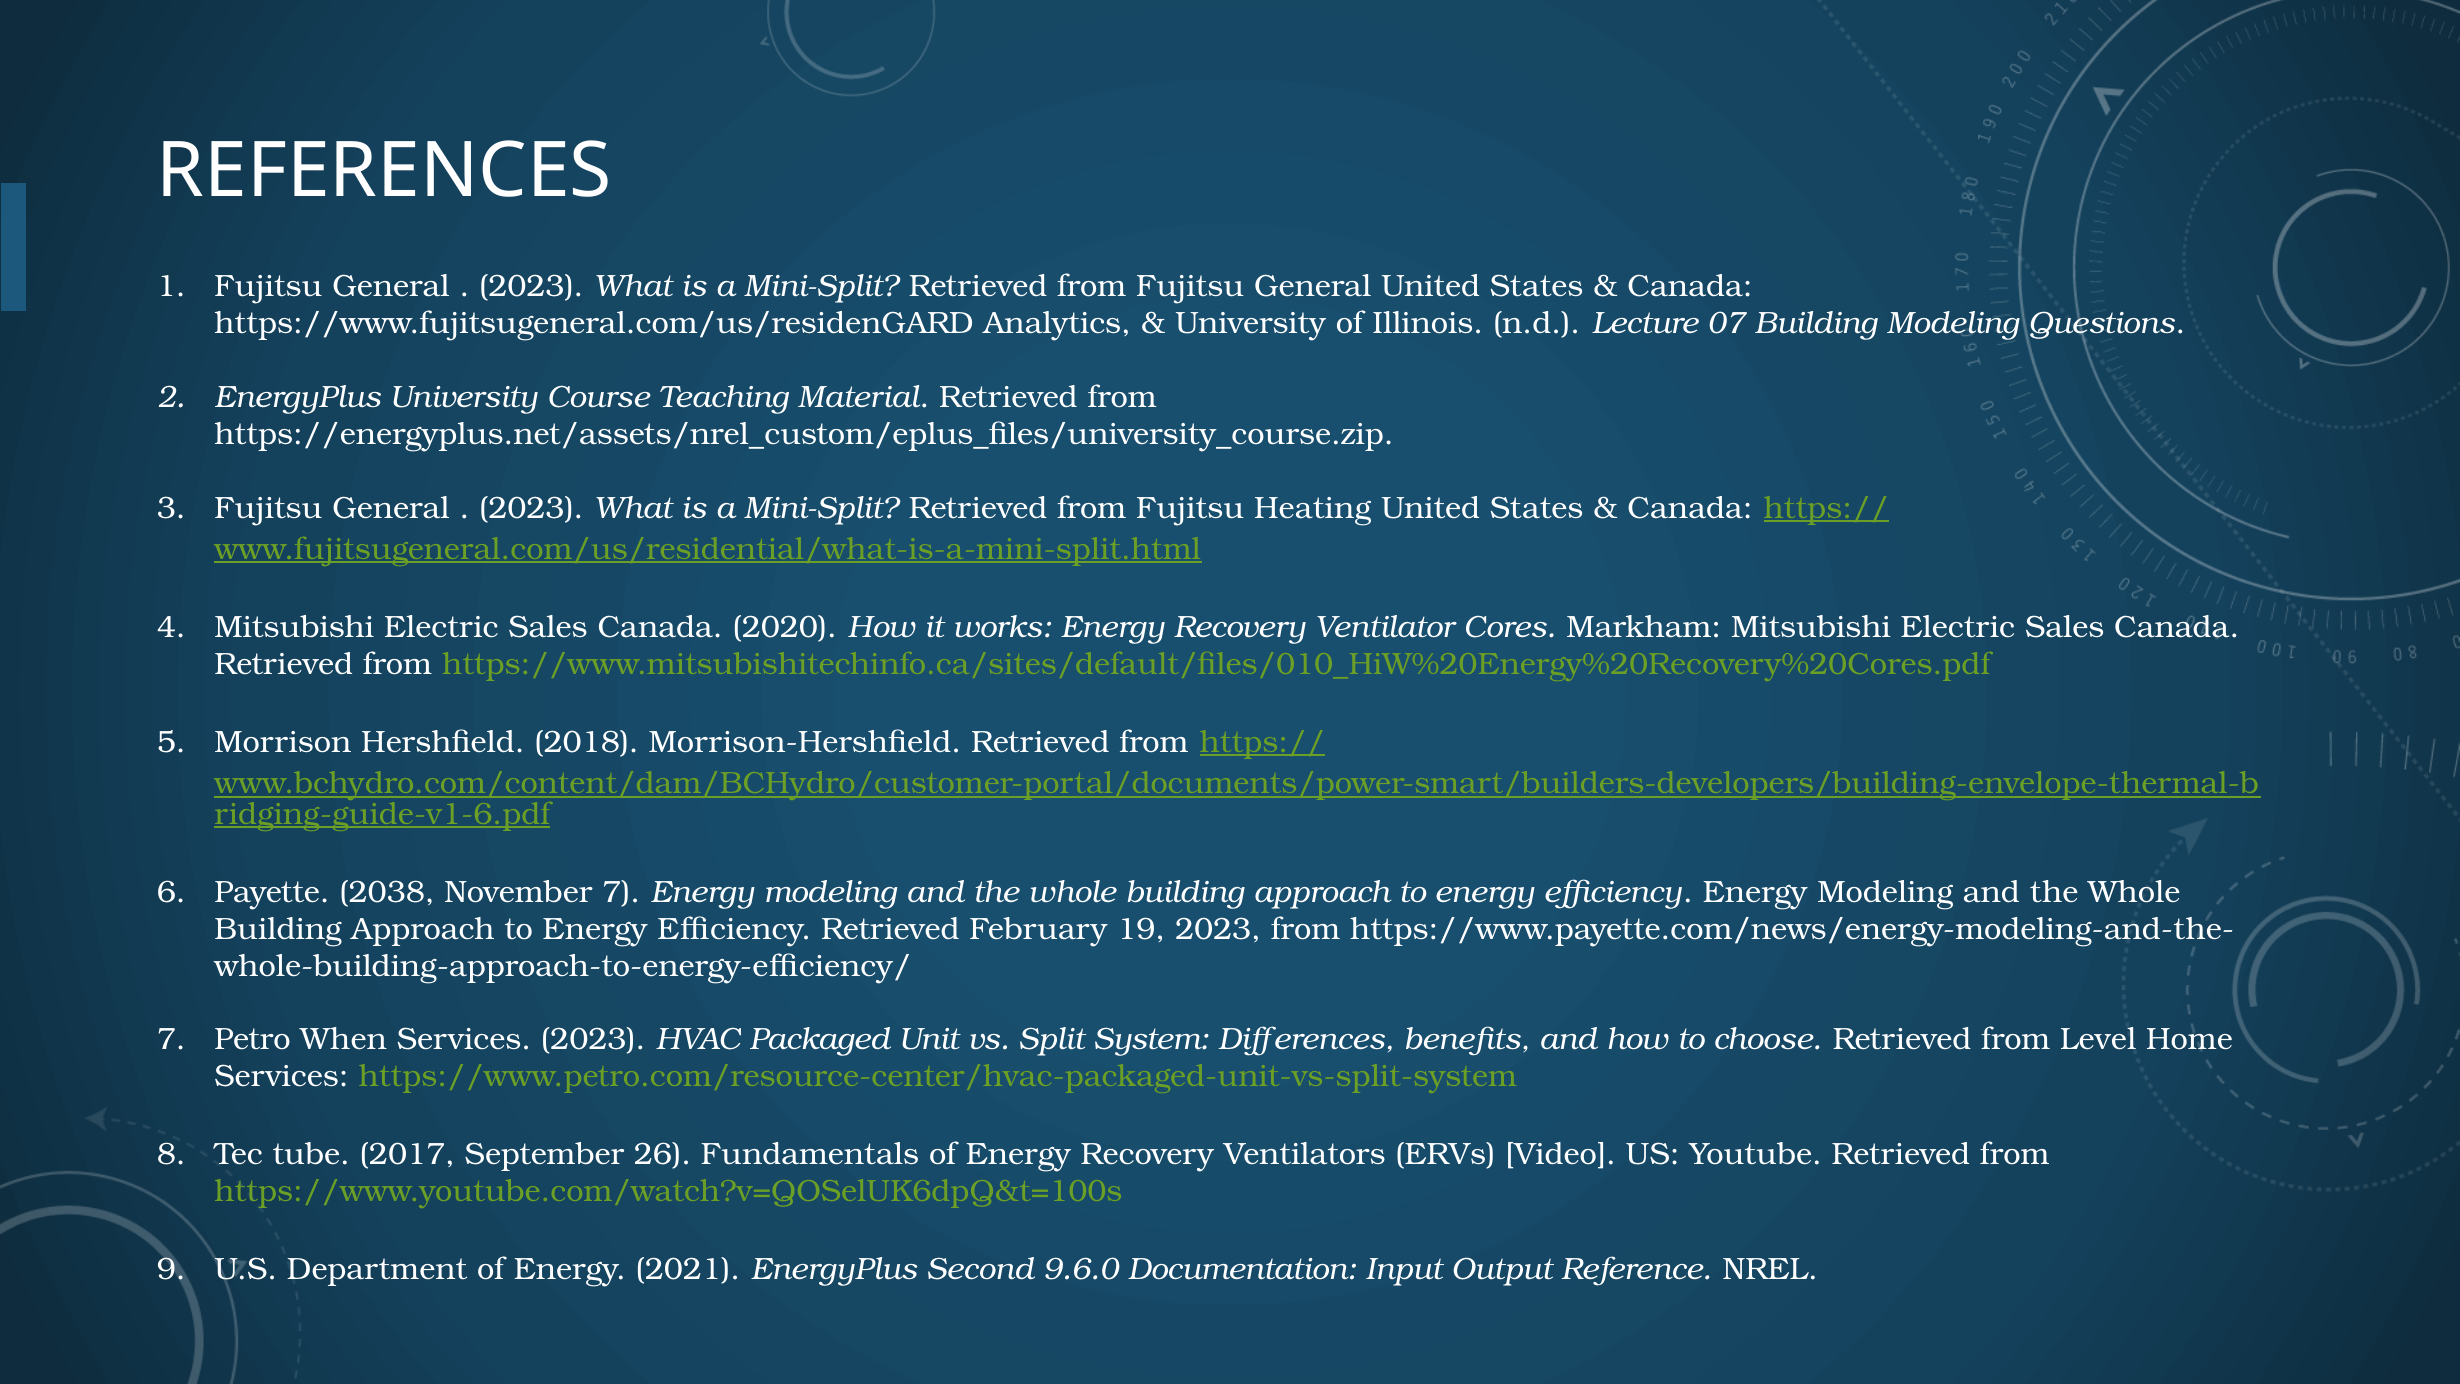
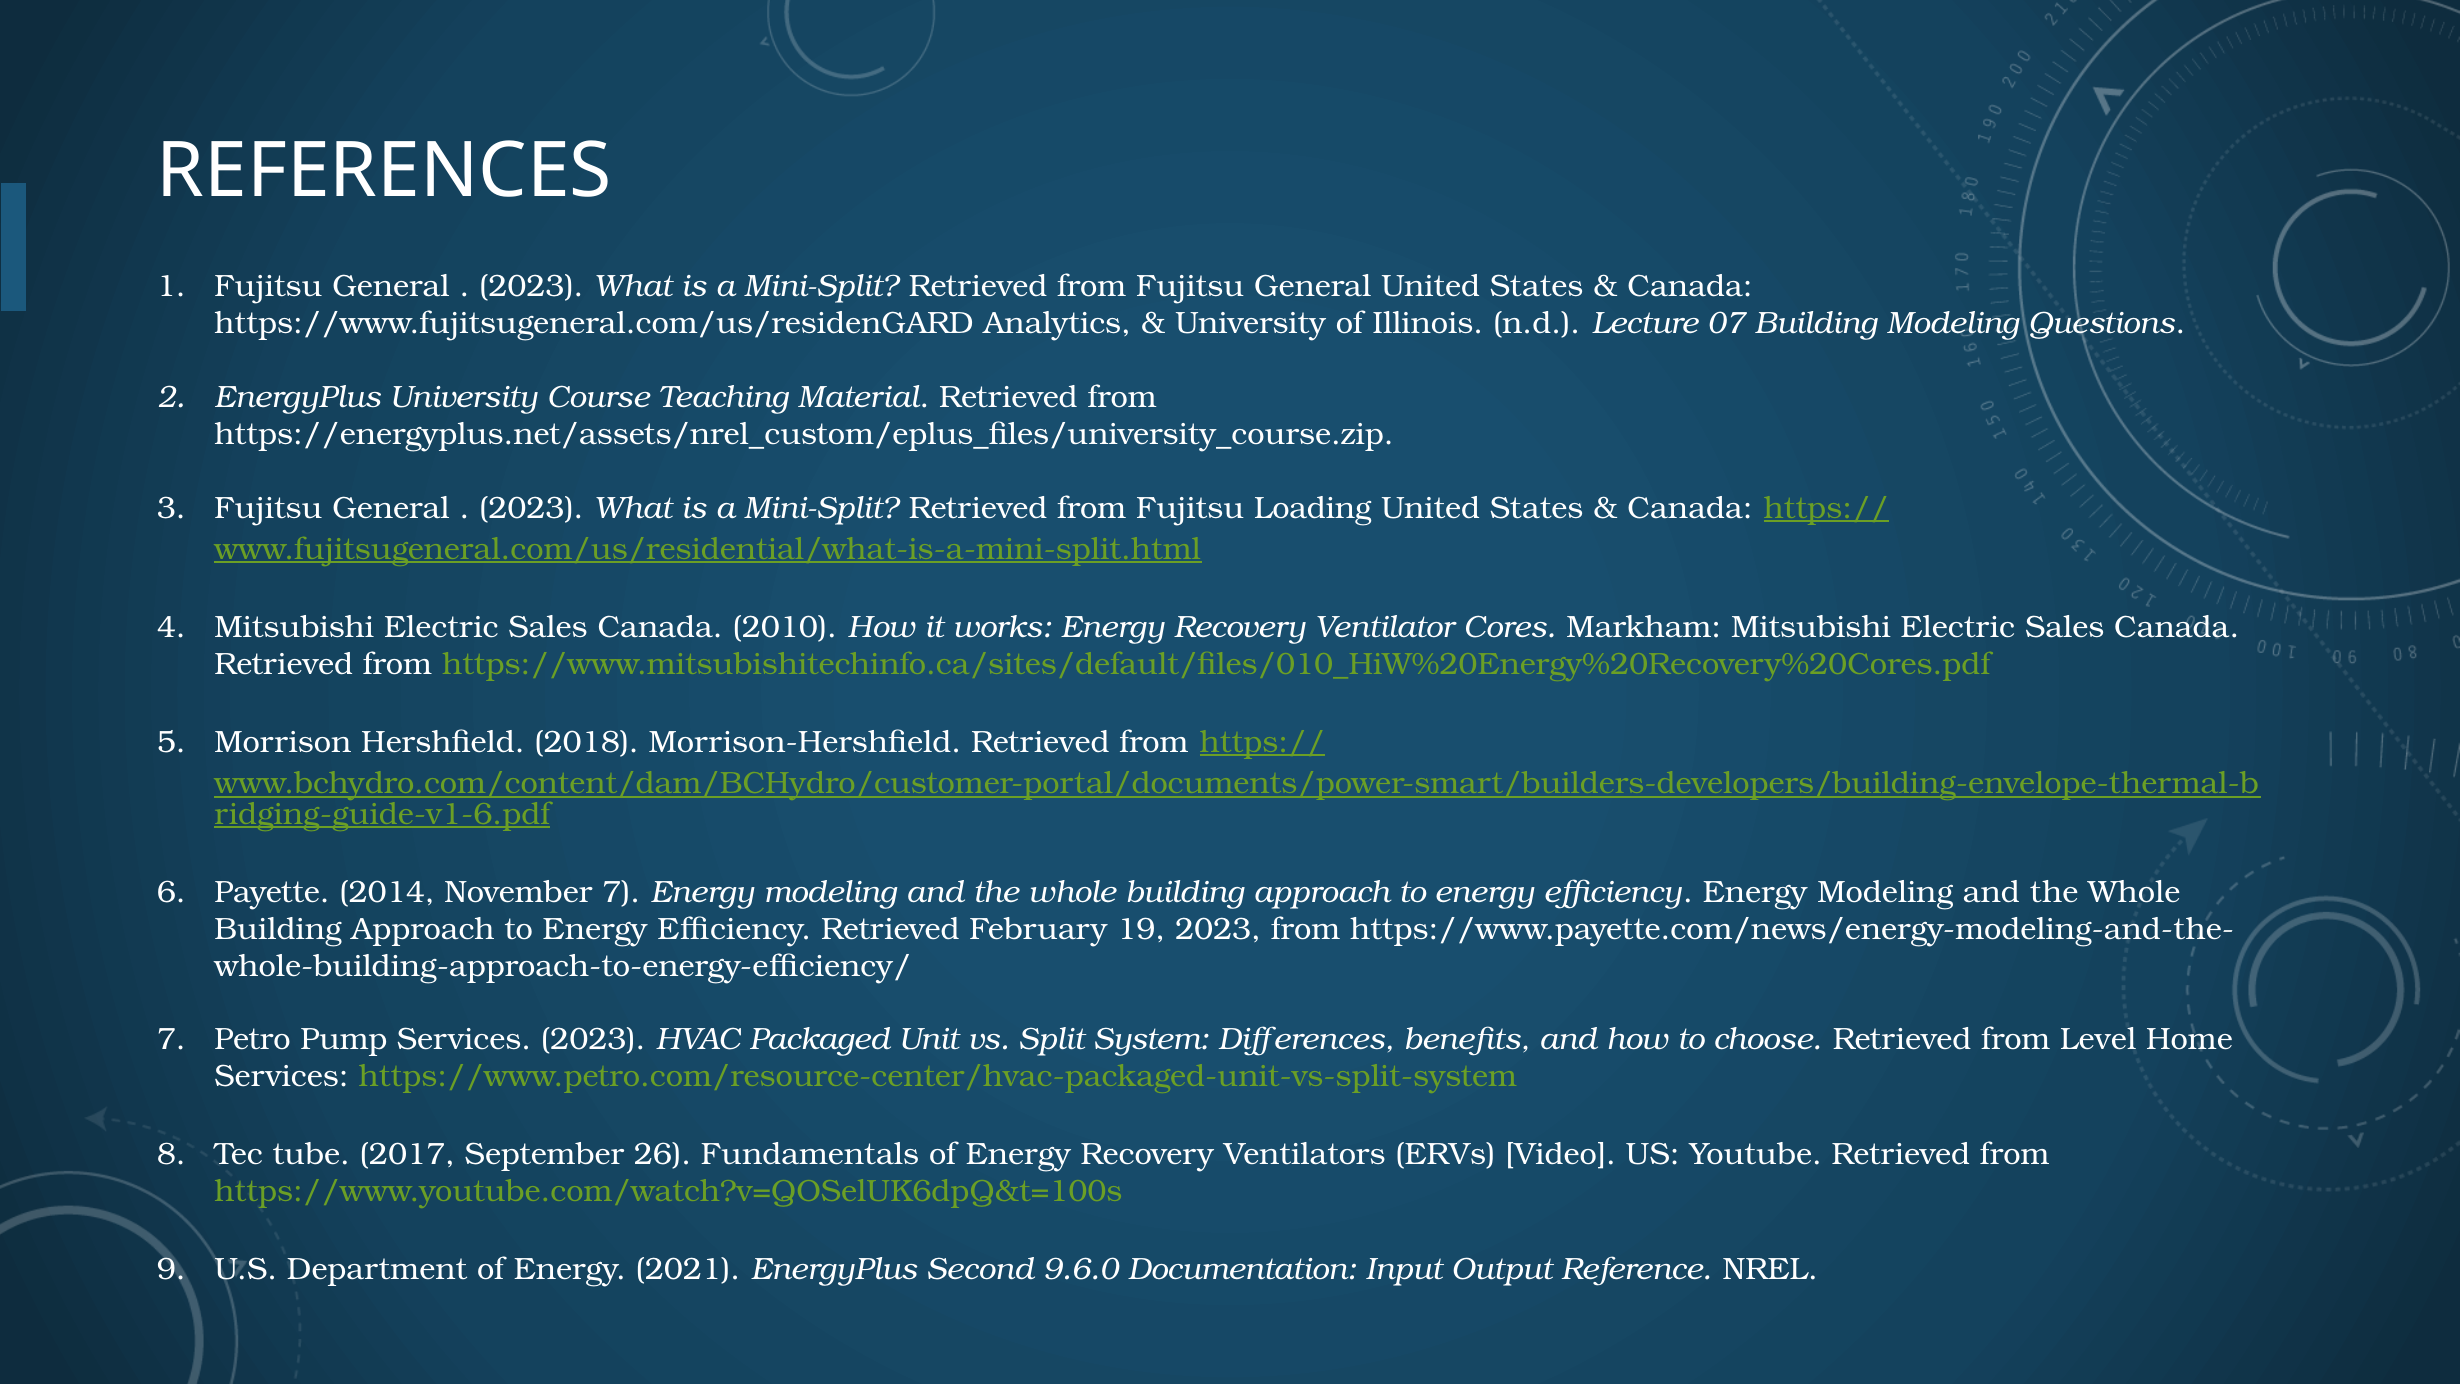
Heating: Heating -> Loading
2020: 2020 -> 2010
2038: 2038 -> 2014
When: When -> Pump
